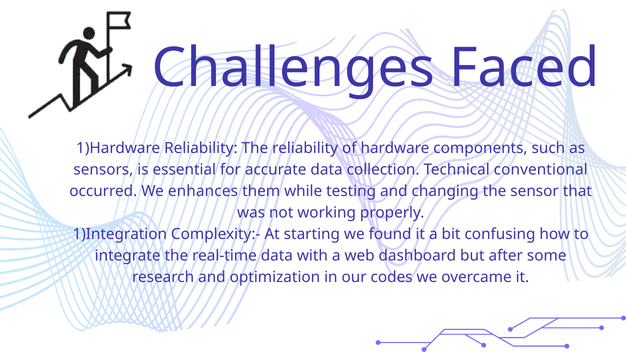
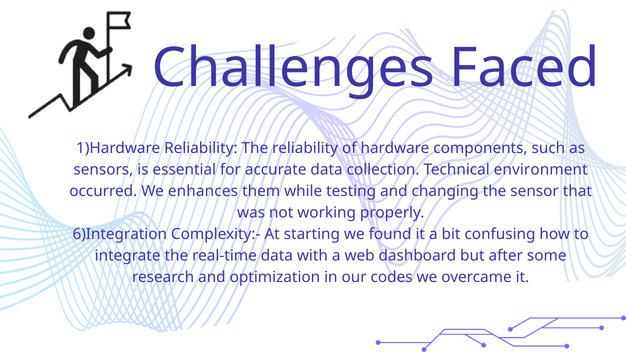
conventional: conventional -> environment
1)Integration: 1)Integration -> 6)Integration
